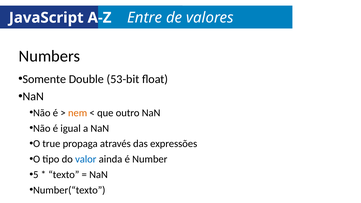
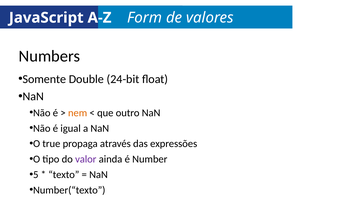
Entre: Entre -> Form
53-bit: 53-bit -> 24-bit
valor colour: blue -> purple
